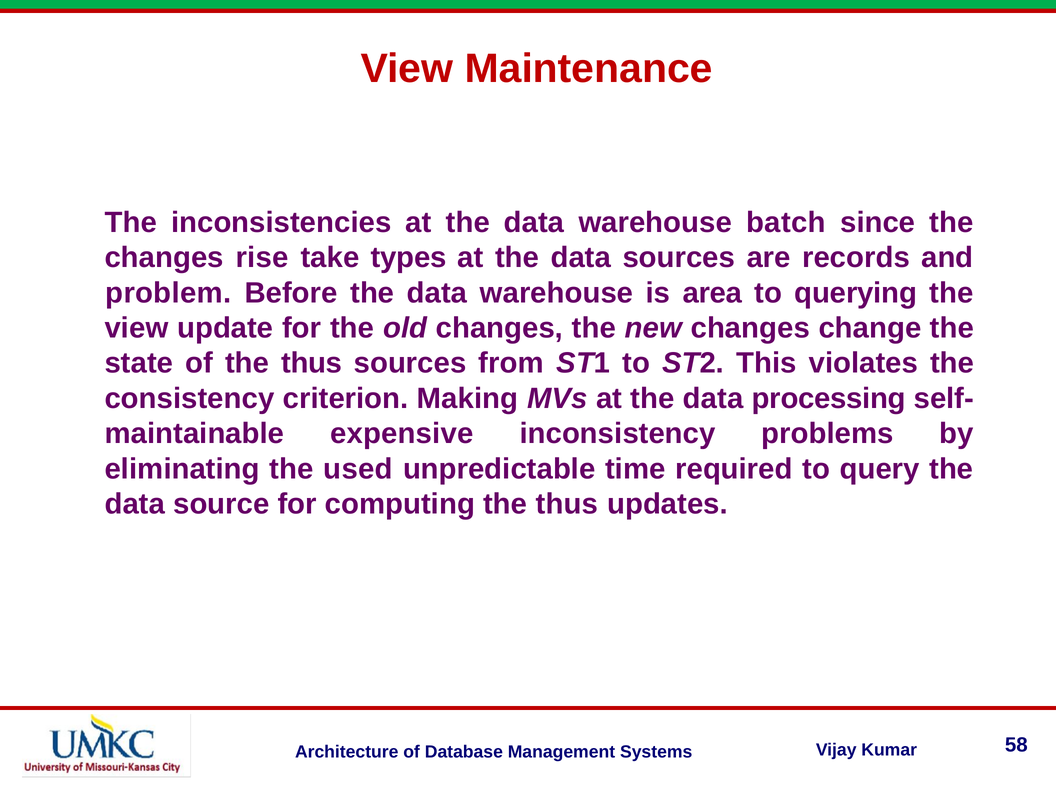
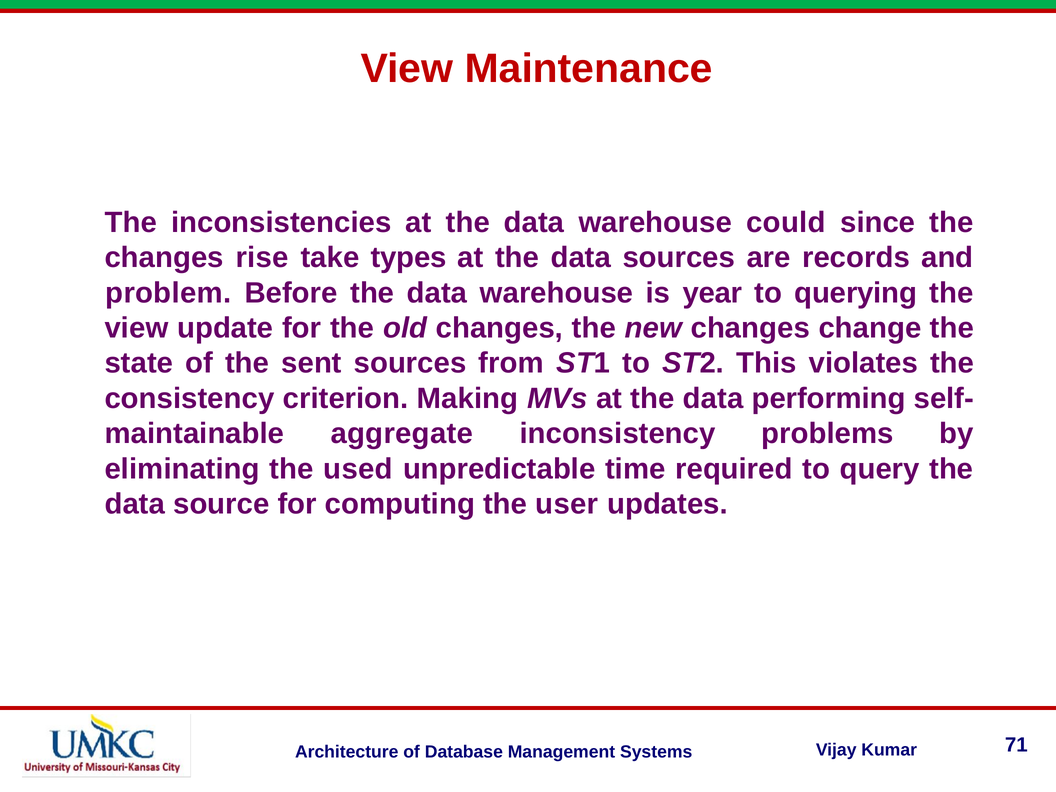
batch: batch -> could
area: area -> year
of the thus: thus -> sent
processing: processing -> performing
expensive: expensive -> aggregate
computing the thus: thus -> user
58: 58 -> 71
